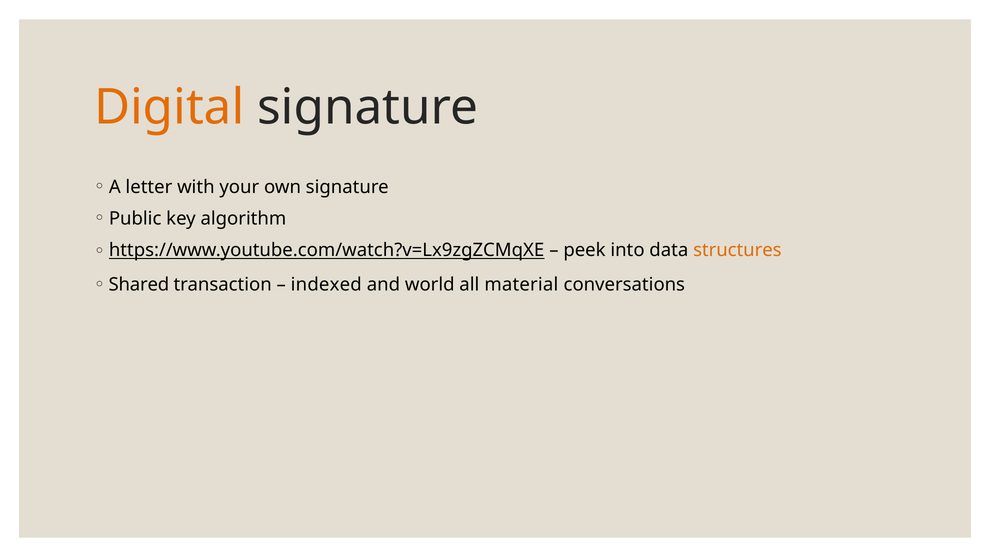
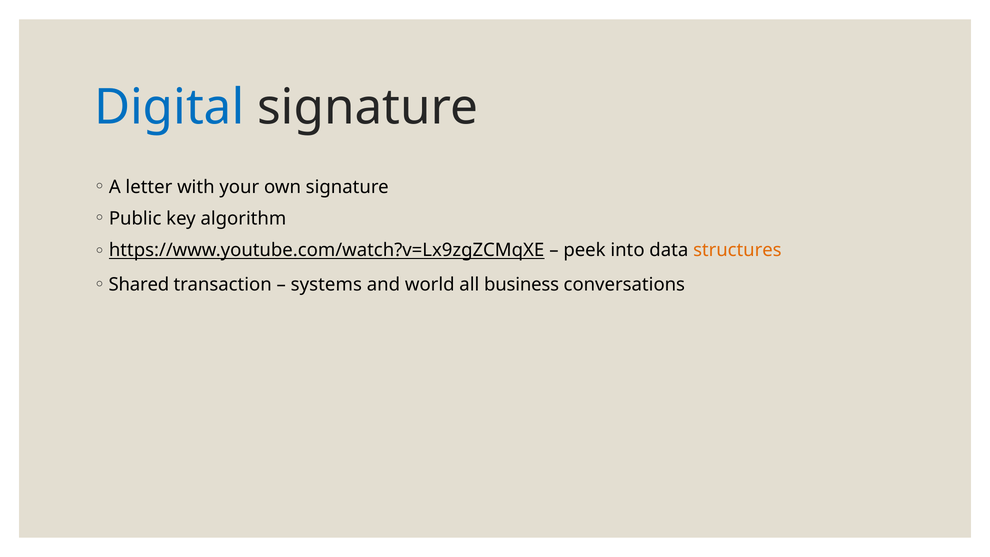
Digital colour: orange -> blue
indexed: indexed -> systems
material: material -> business
